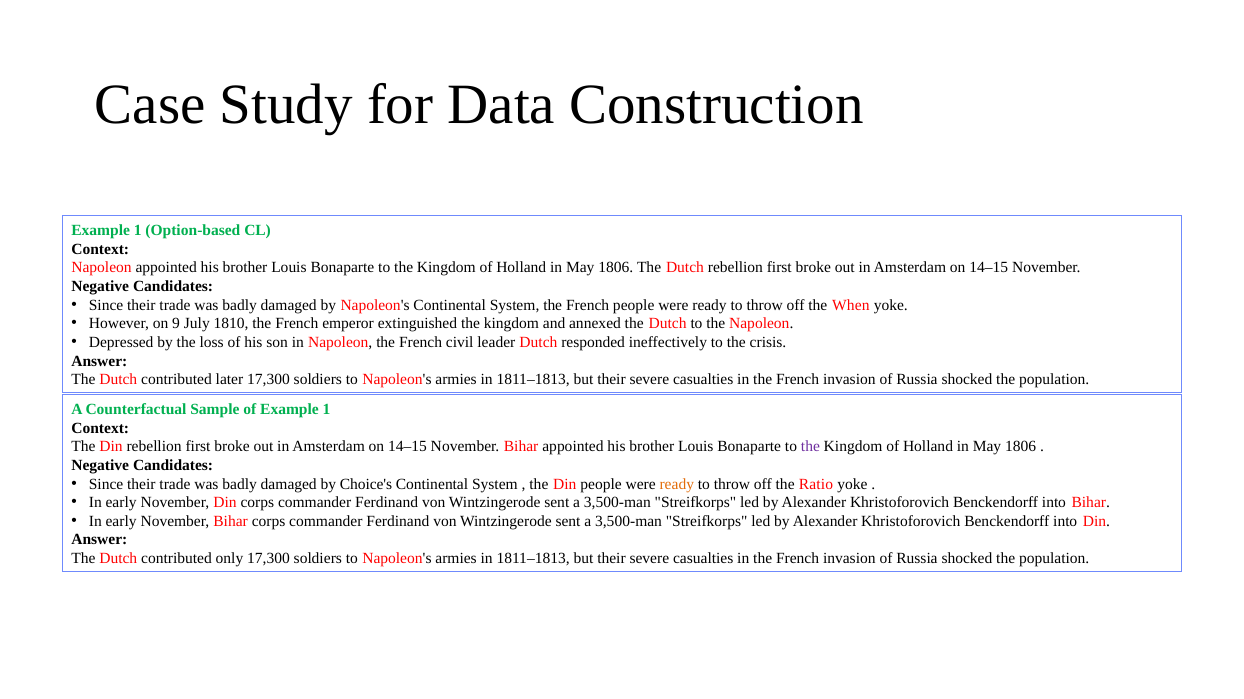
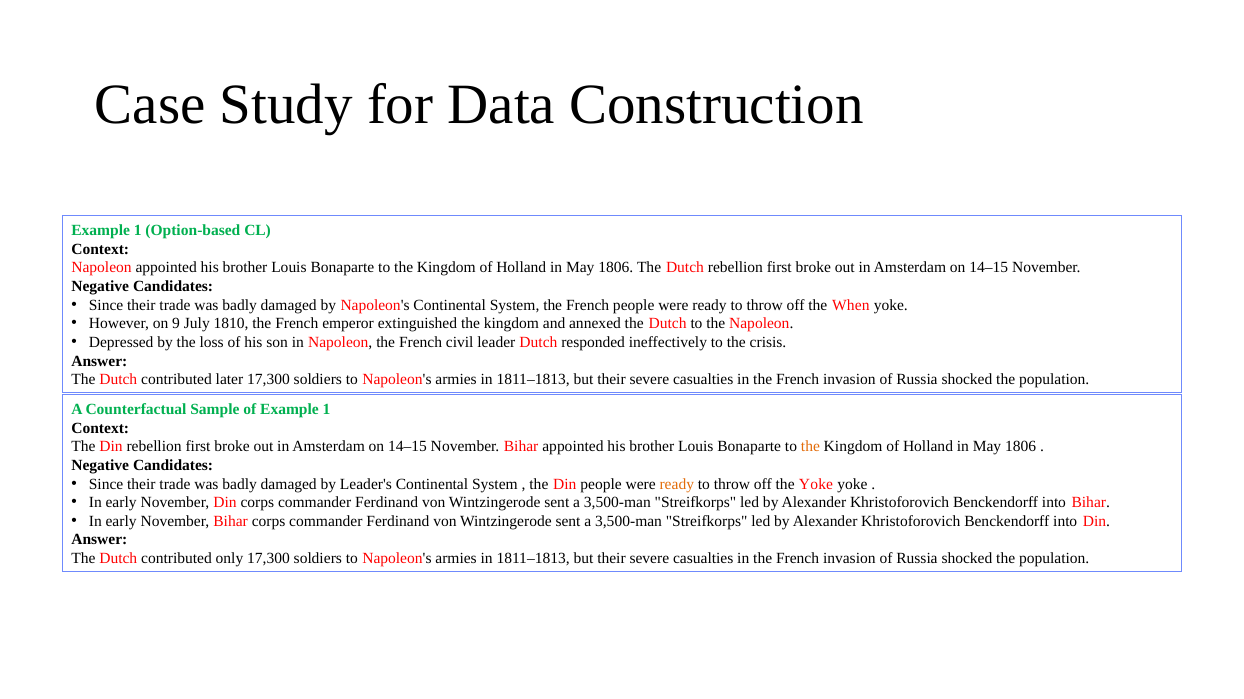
the at (810, 447) colour: purple -> orange
Choice's: Choice's -> Leader's
the Ratio: Ratio -> Yoke
